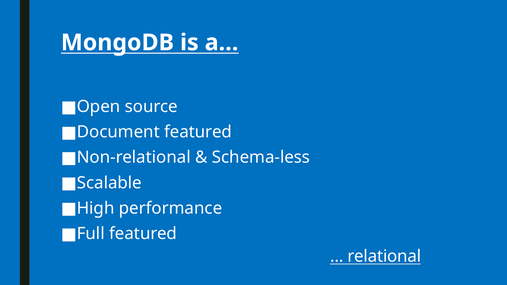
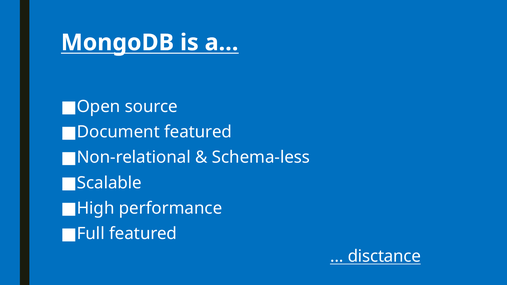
relational: relational -> disctance
